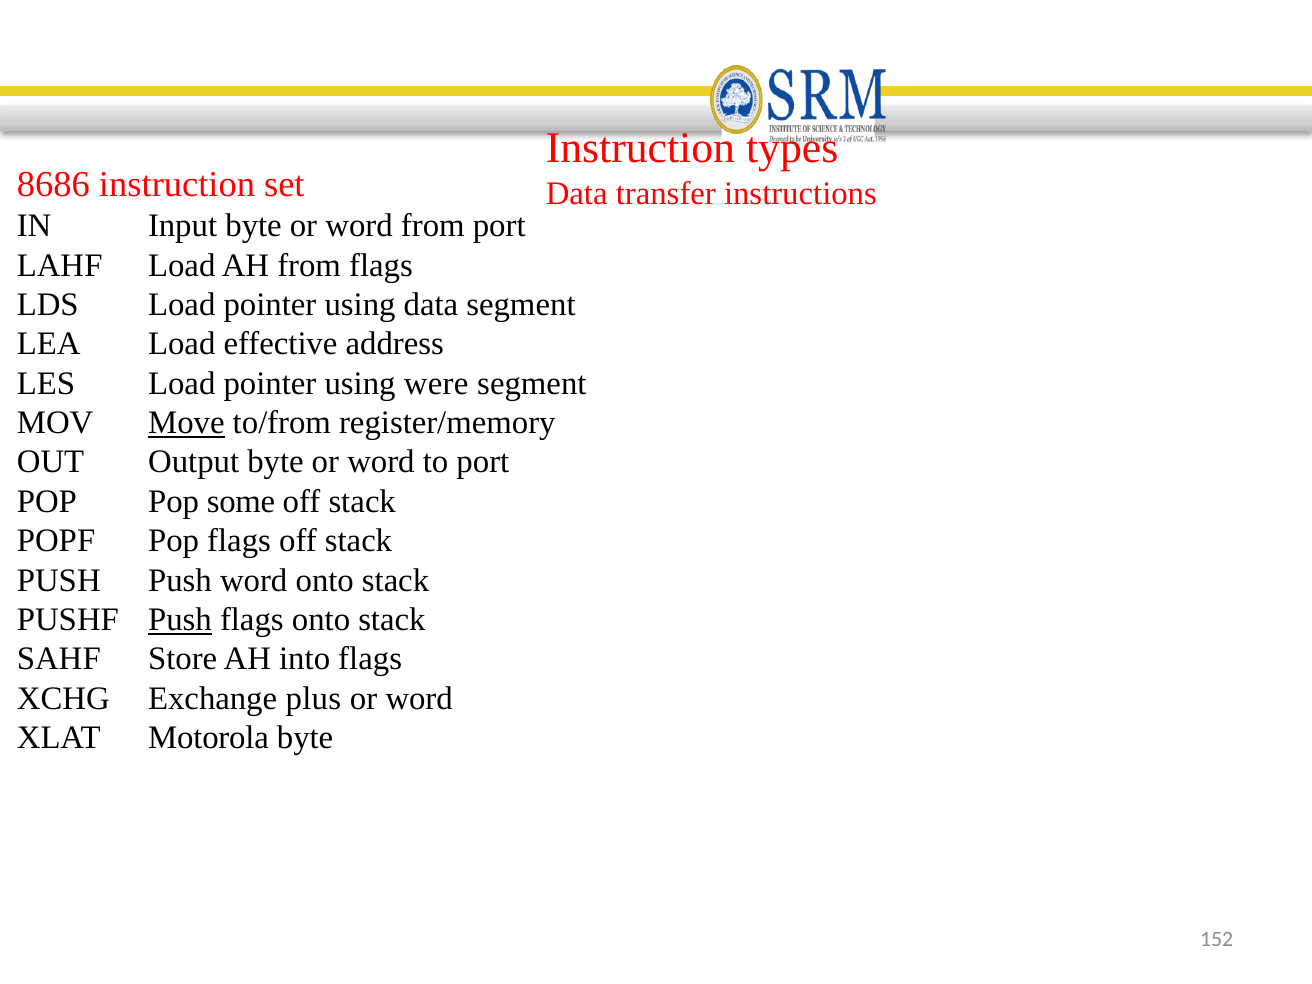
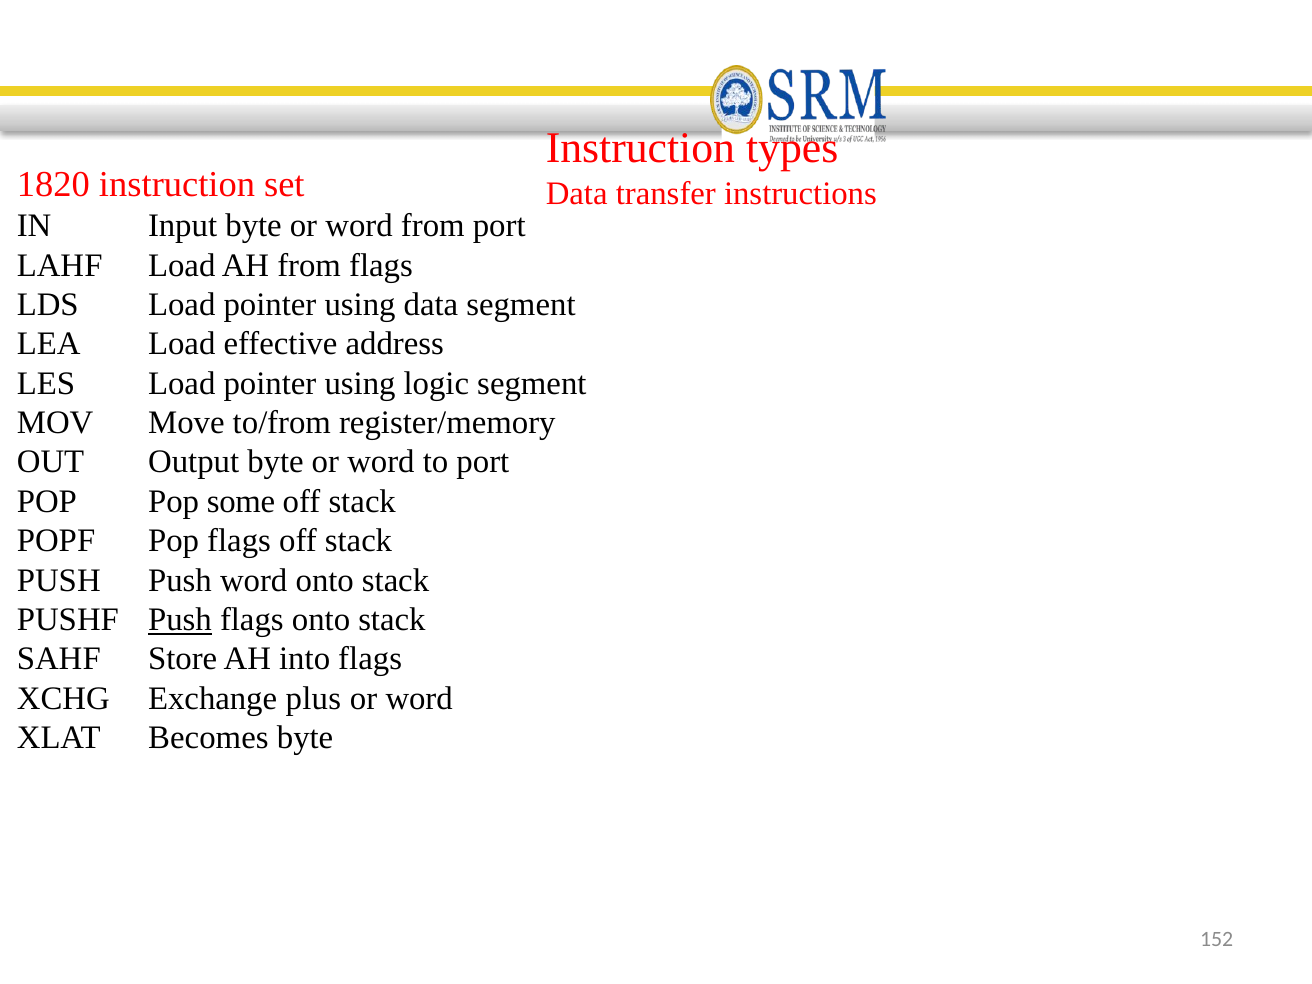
8686: 8686 -> 1820
were: were -> logic
Move underline: present -> none
Motorola: Motorola -> Becomes
